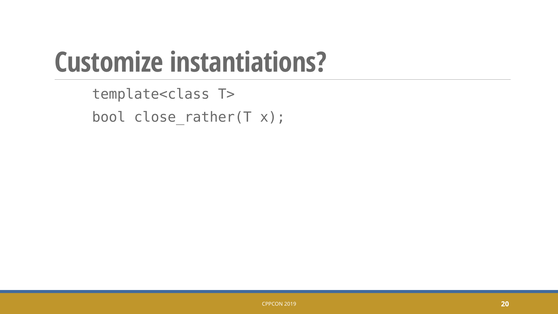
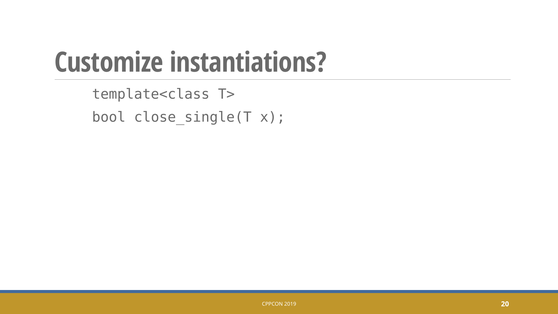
close_rather(T: close_rather(T -> close_single(T
